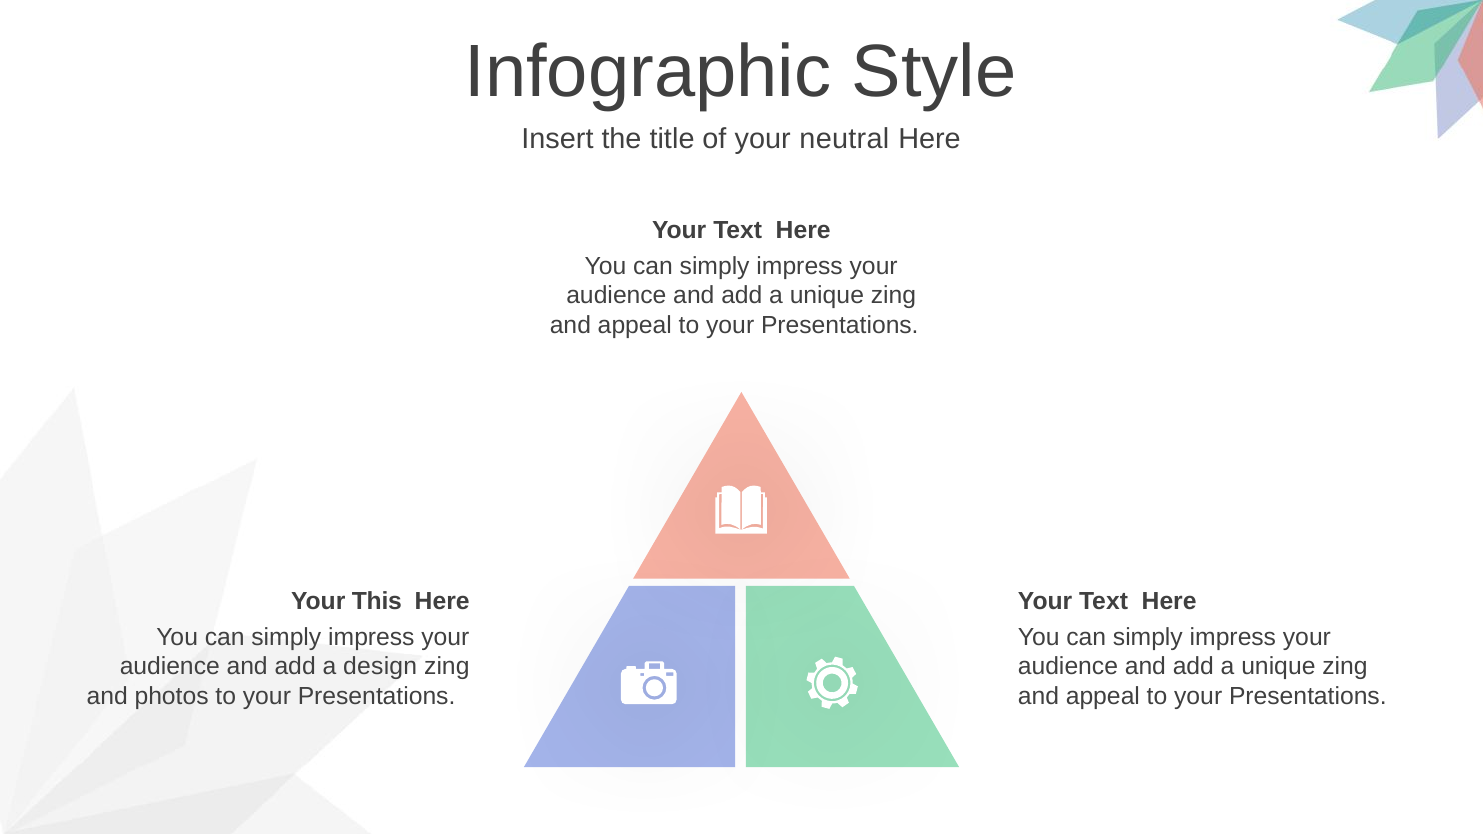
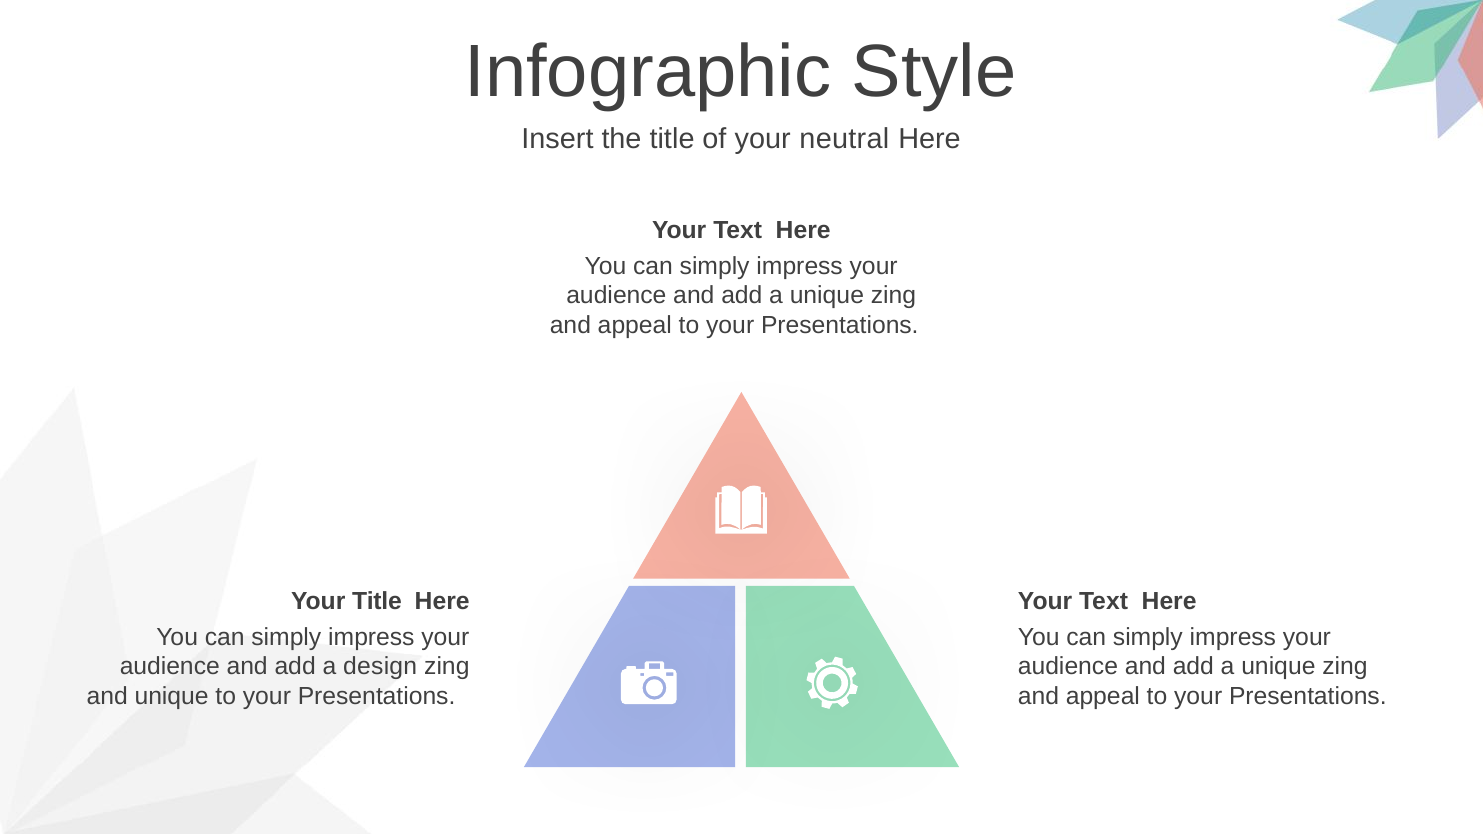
Your This: This -> Title
and photos: photos -> unique
